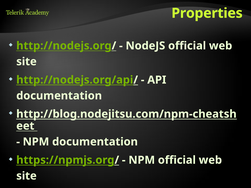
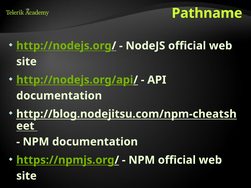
Properties: Properties -> Pathname
